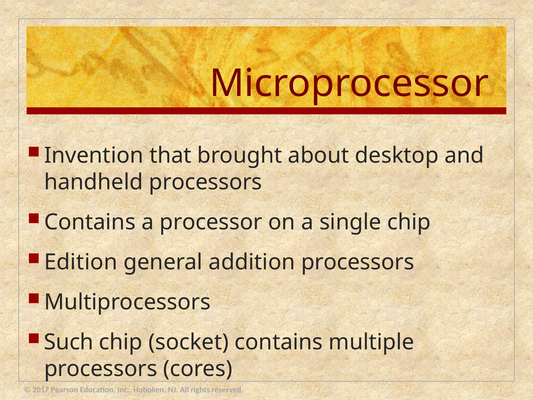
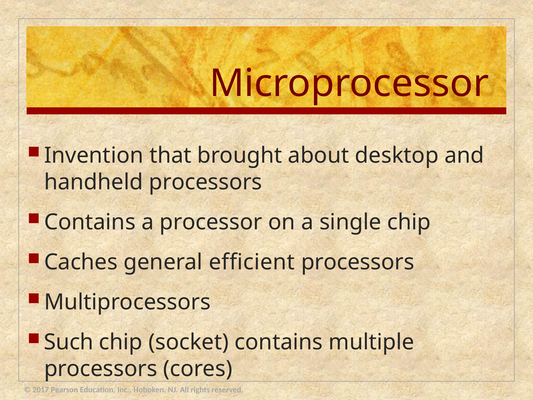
Edition: Edition -> Caches
addition: addition -> efficient
